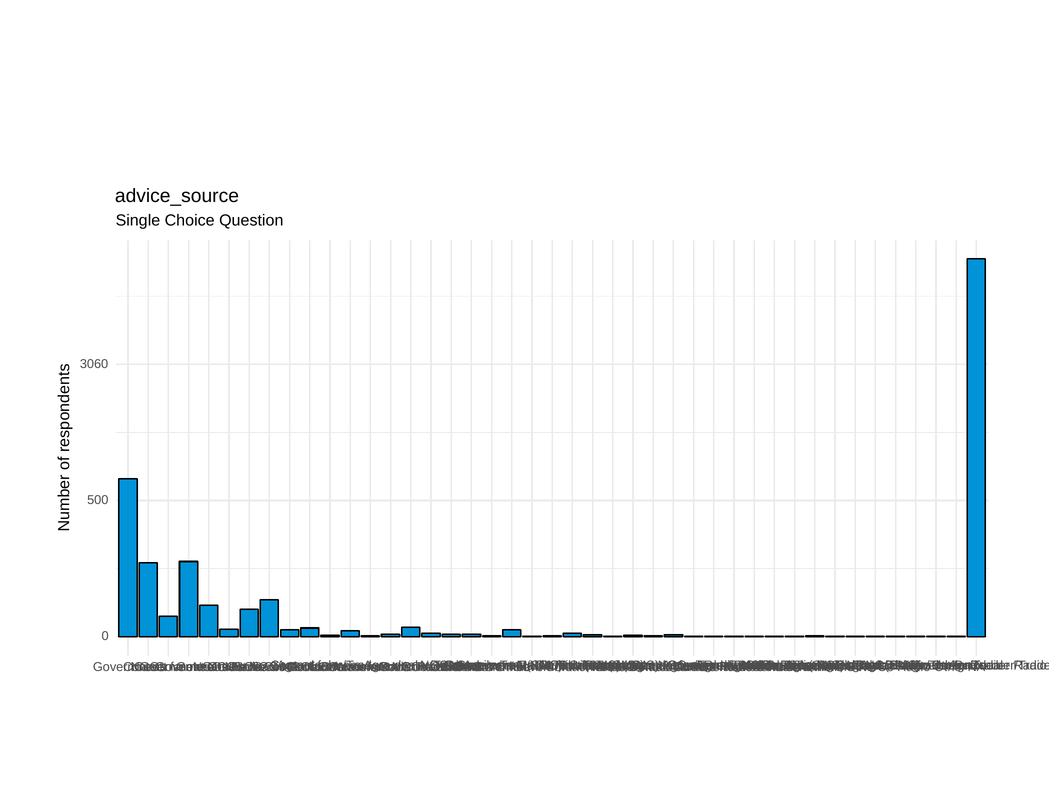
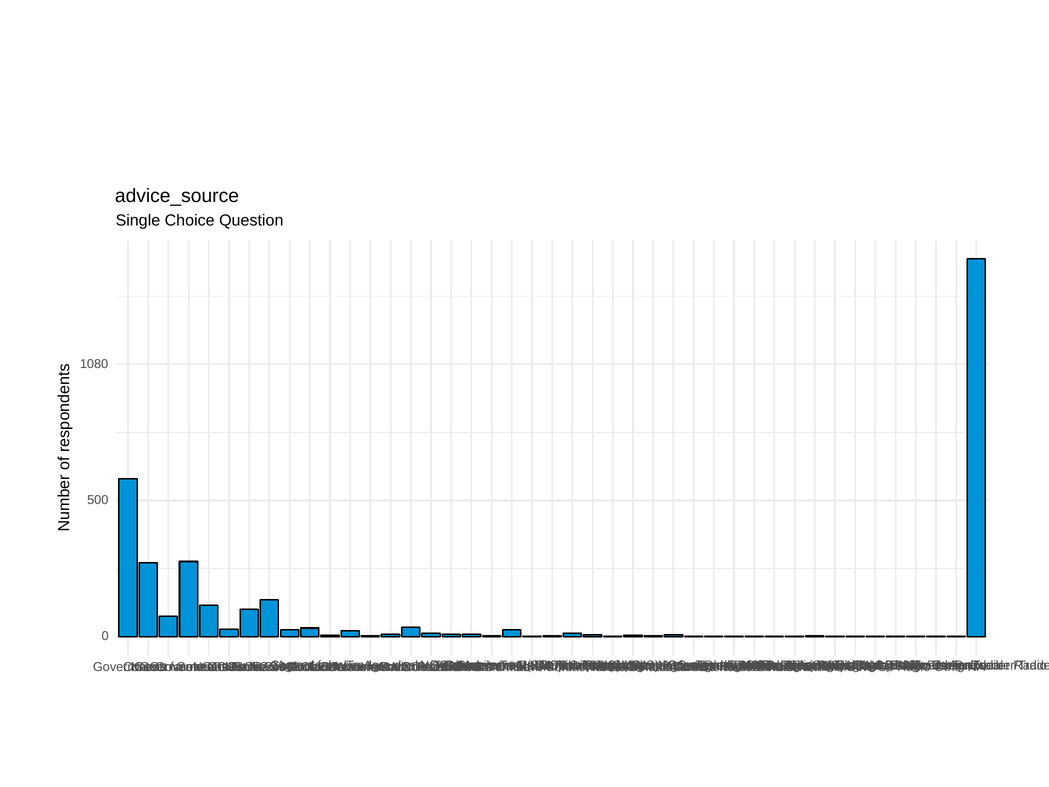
3060: 3060 -> 1080
